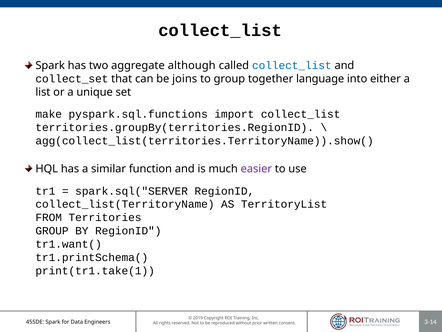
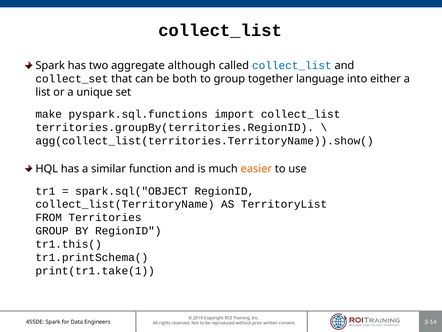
joins: joins -> both
easier colour: purple -> orange
spark.sql("SERVER: spark.sql("SERVER -> spark.sql("OBJECT
tr1.want(: tr1.want( -> tr1.this(
